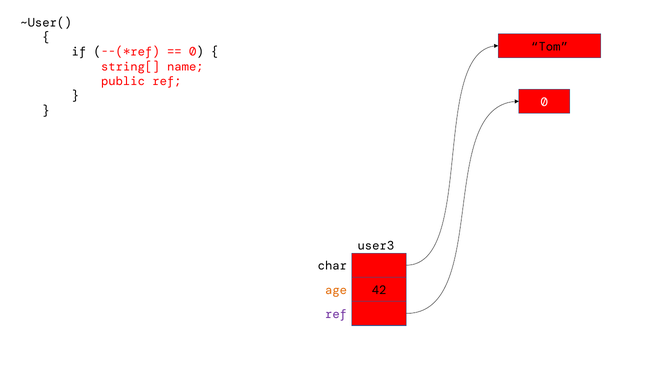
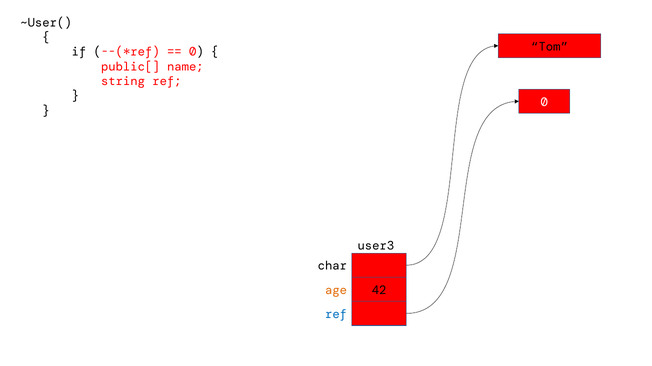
string[: string[ -> public[
public: public -> string
ref at (336, 315) colour: purple -> blue
